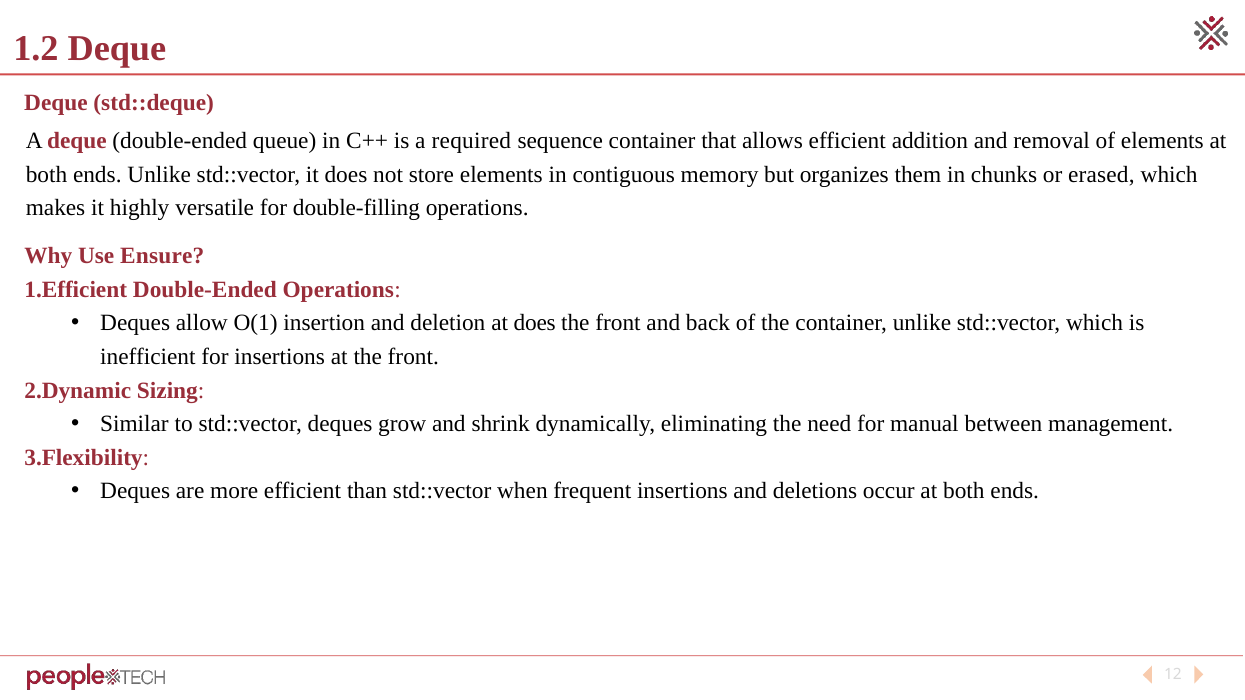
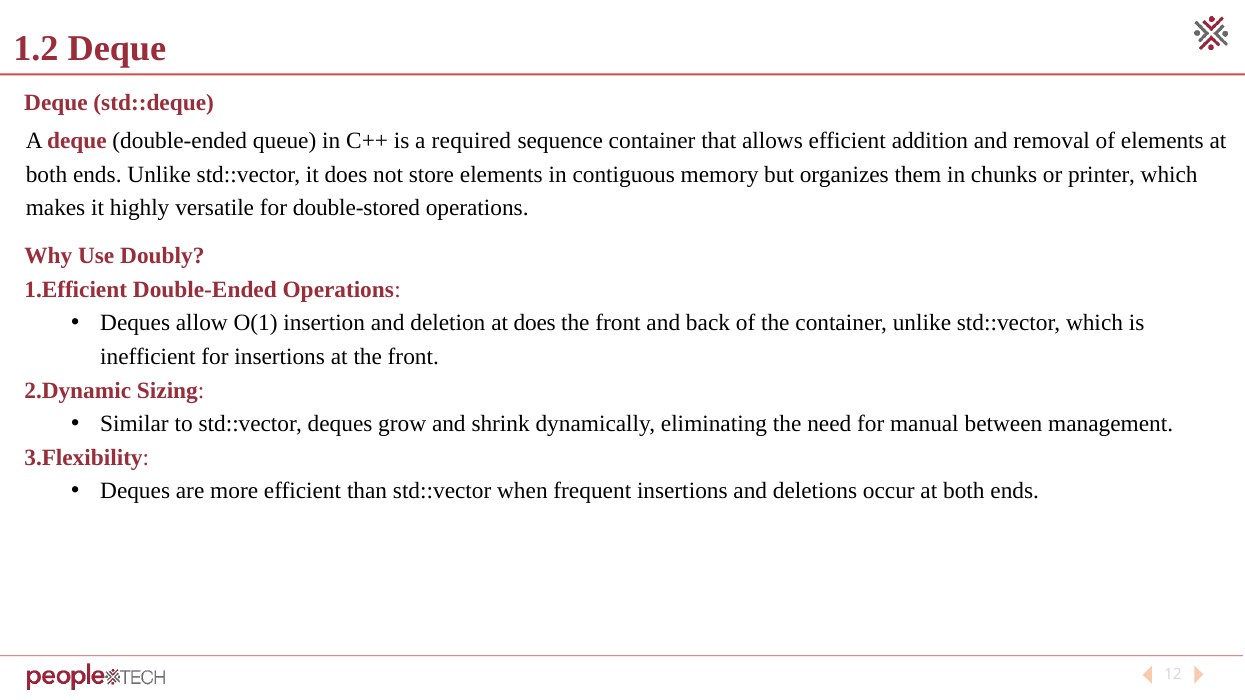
erased: erased -> printer
double-filling: double-filling -> double-stored
Ensure: Ensure -> Doubly
